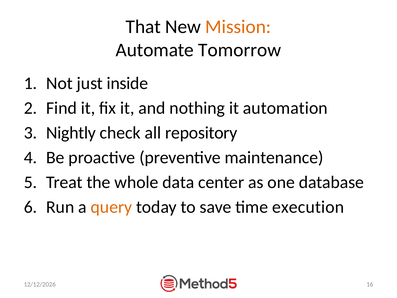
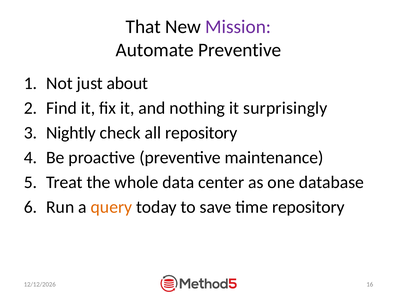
Mission colour: orange -> purple
Automate Tomorrow: Tomorrow -> Preventive
inside: inside -> about
automation: automation -> surprisingly
time execution: execution -> repository
